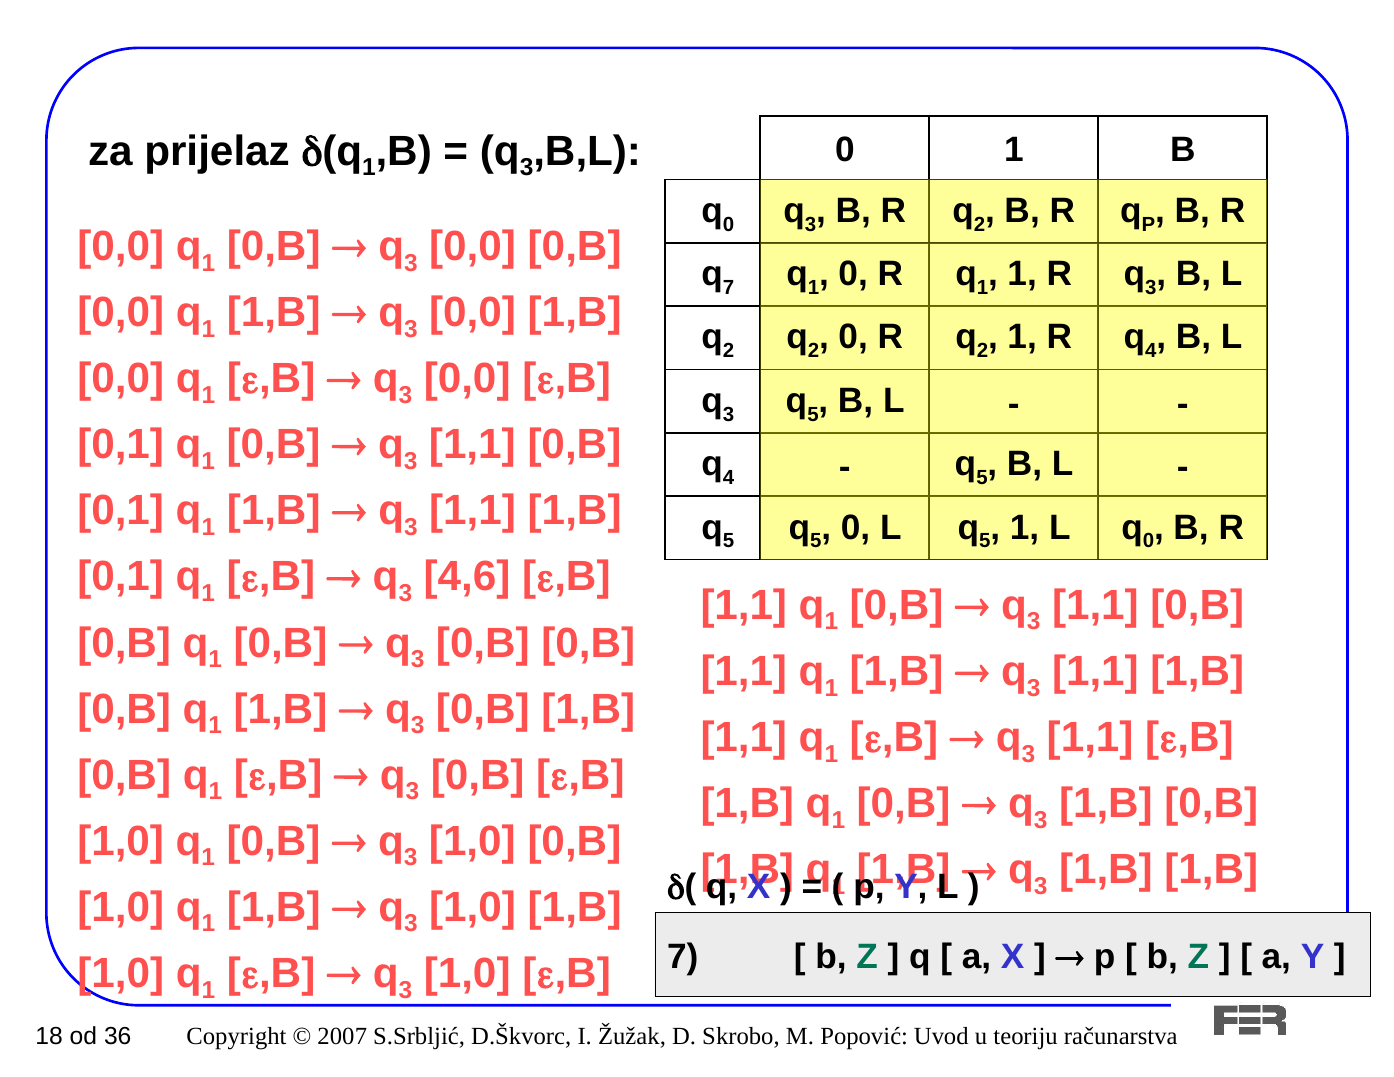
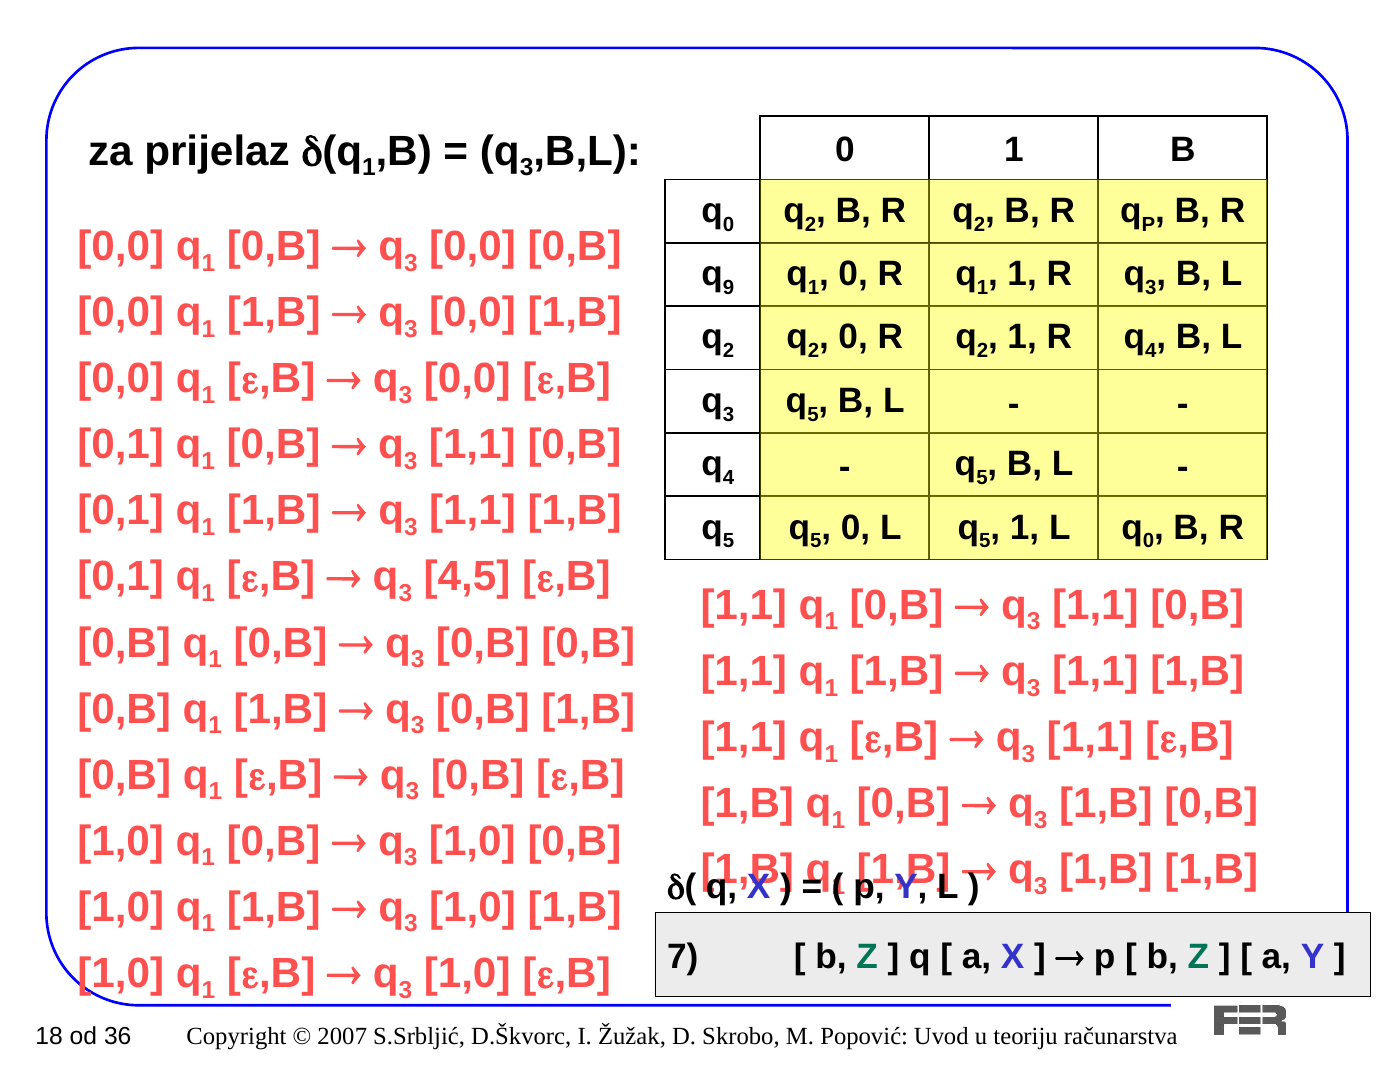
3 at (811, 224): 3 -> 2
q 7: 7 -> 9
4,6: 4,6 -> 4,5
